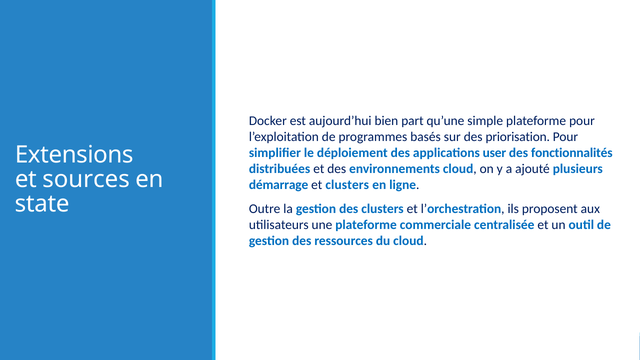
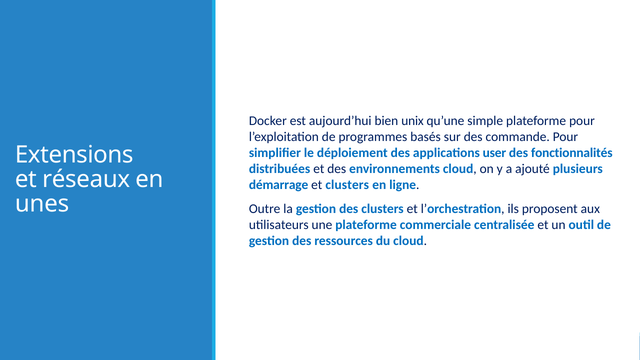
part: part -> unix
priorisation: priorisation -> commande
sources: sources -> réseaux
state: state -> unes
